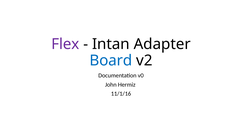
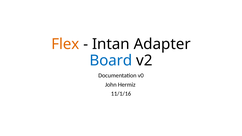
Flex colour: purple -> orange
